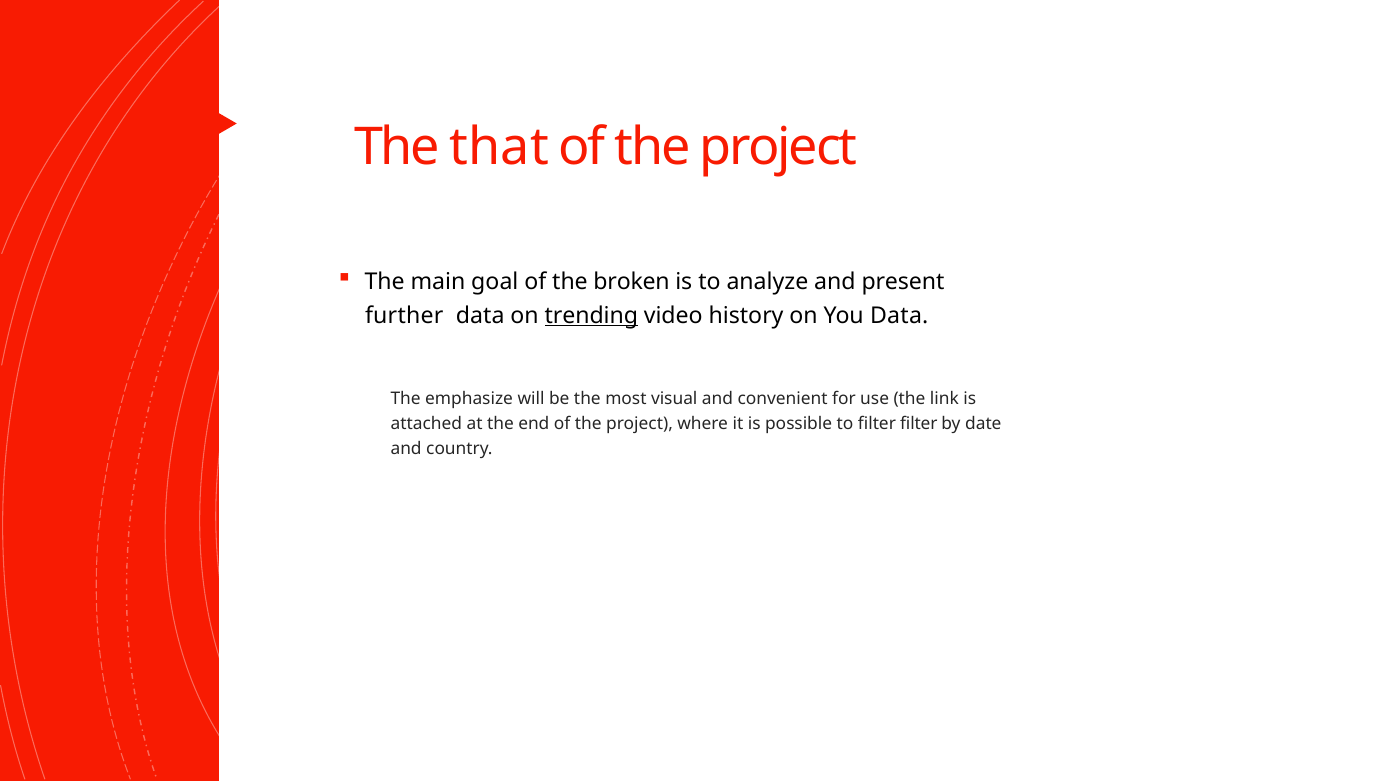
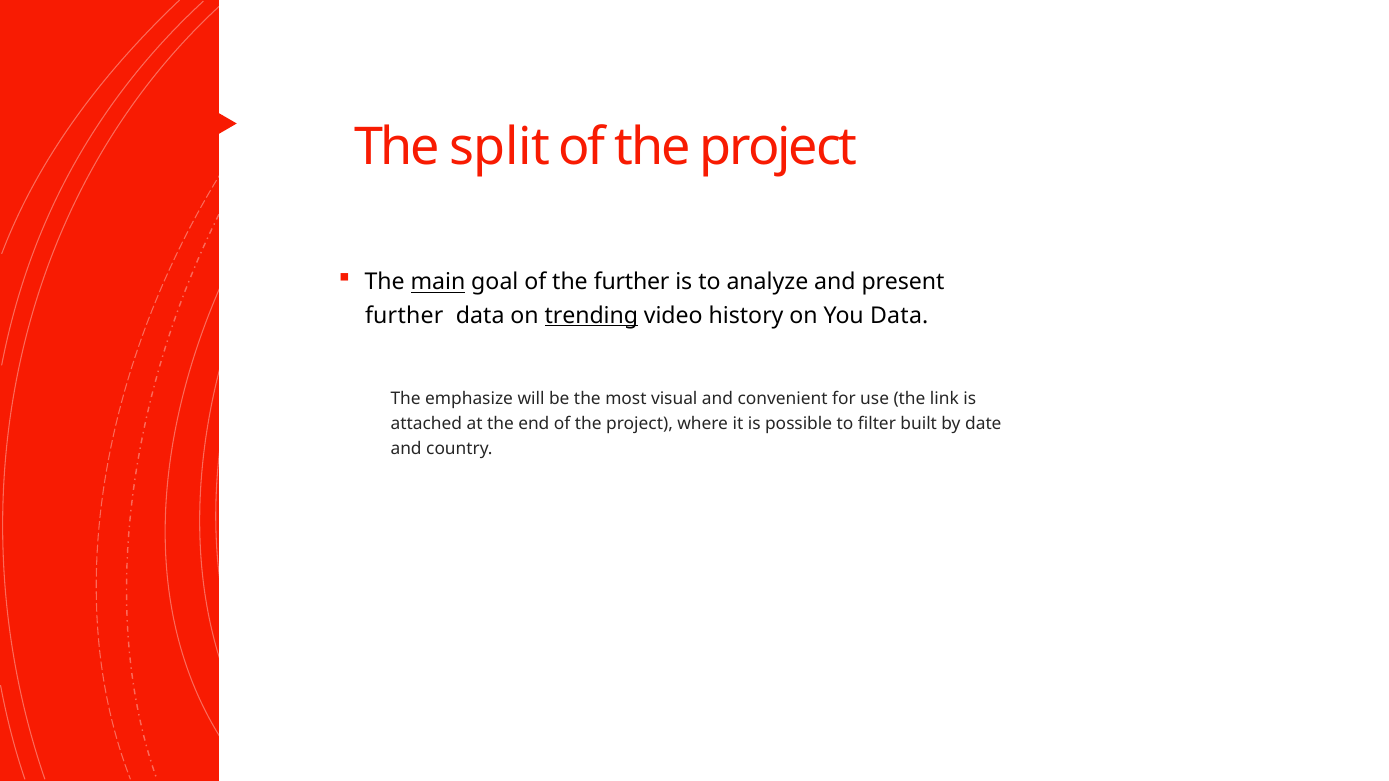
that: that -> split
main underline: none -> present
the broken: broken -> further
filter filter: filter -> built
